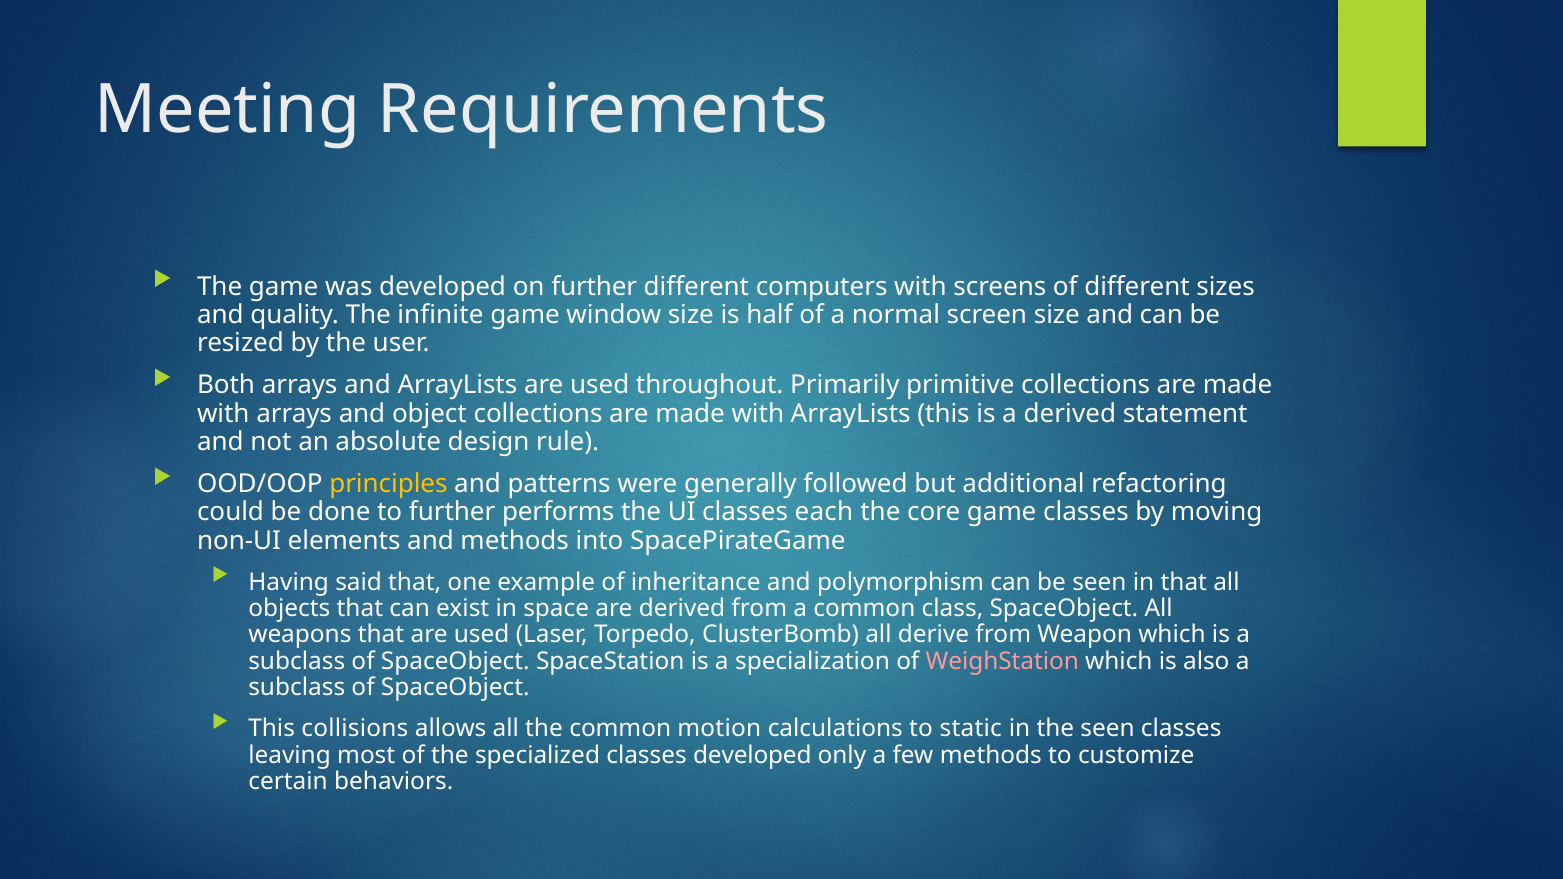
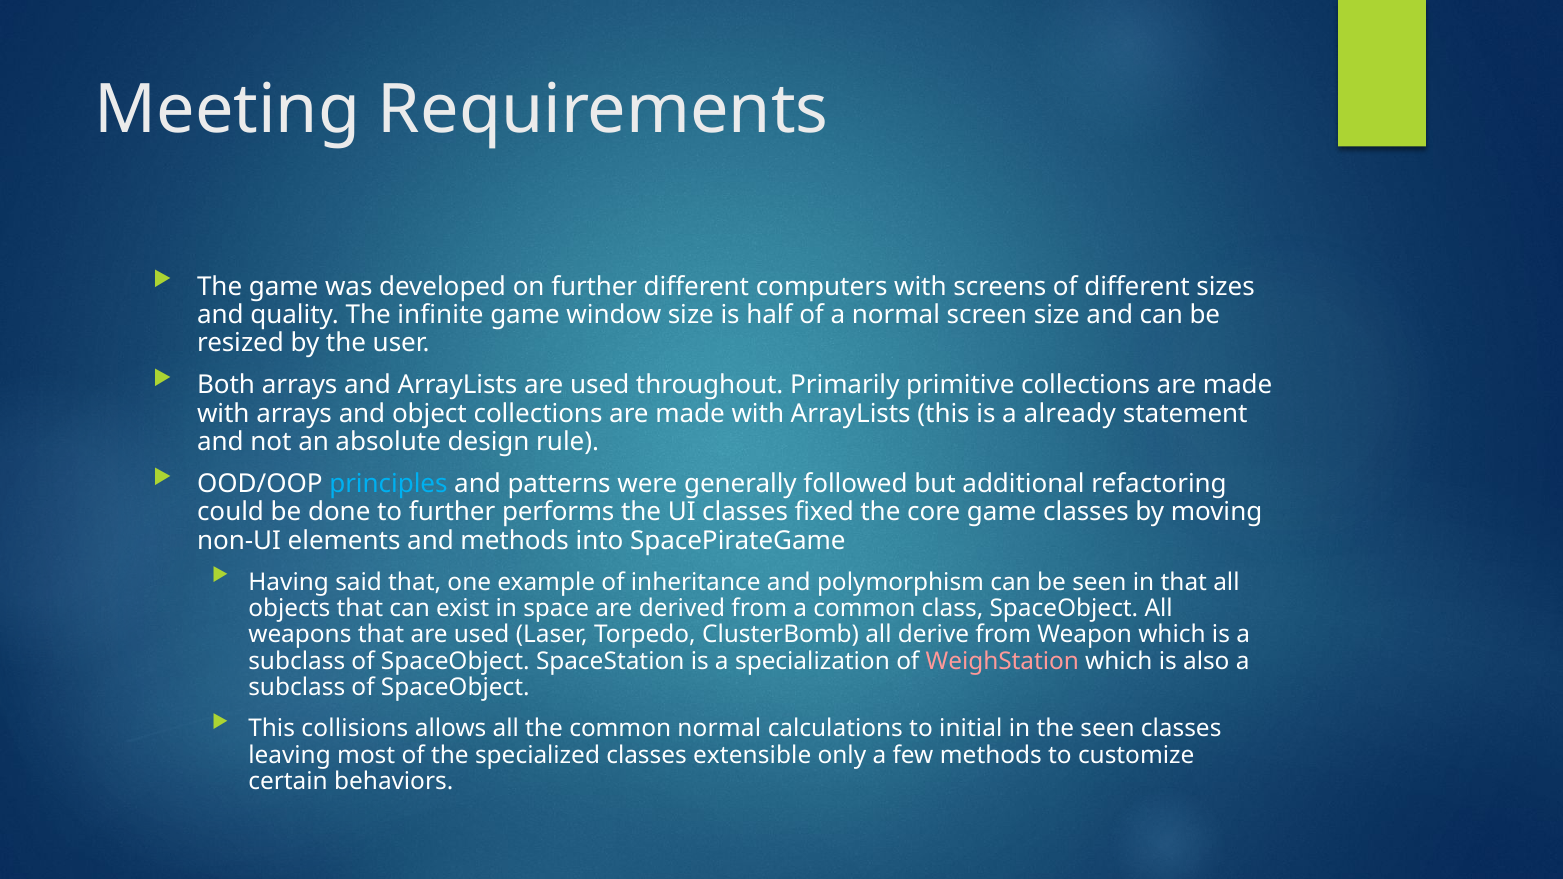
a derived: derived -> already
principles colour: yellow -> light blue
each: each -> fixed
common motion: motion -> normal
static: static -> initial
classes developed: developed -> extensible
